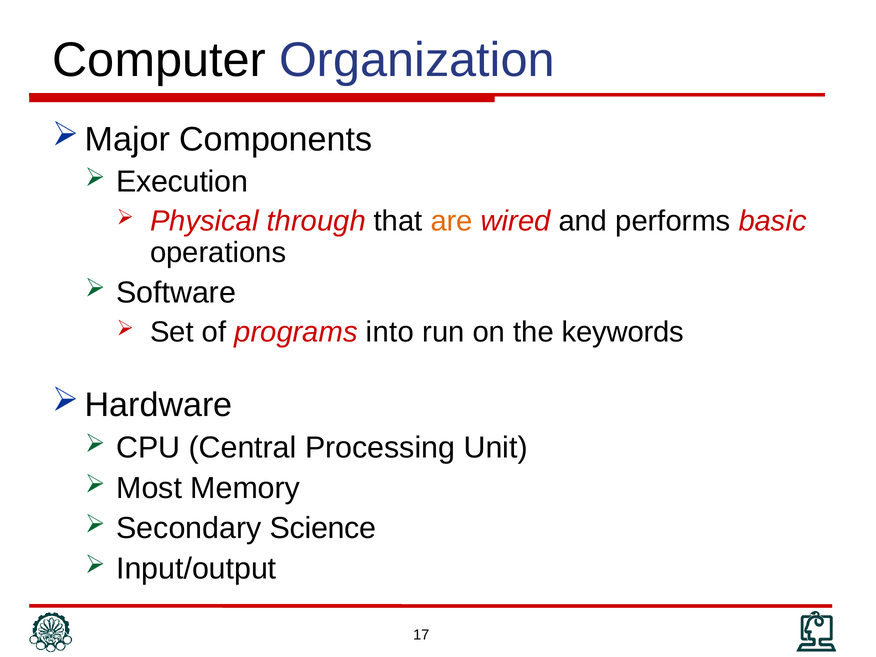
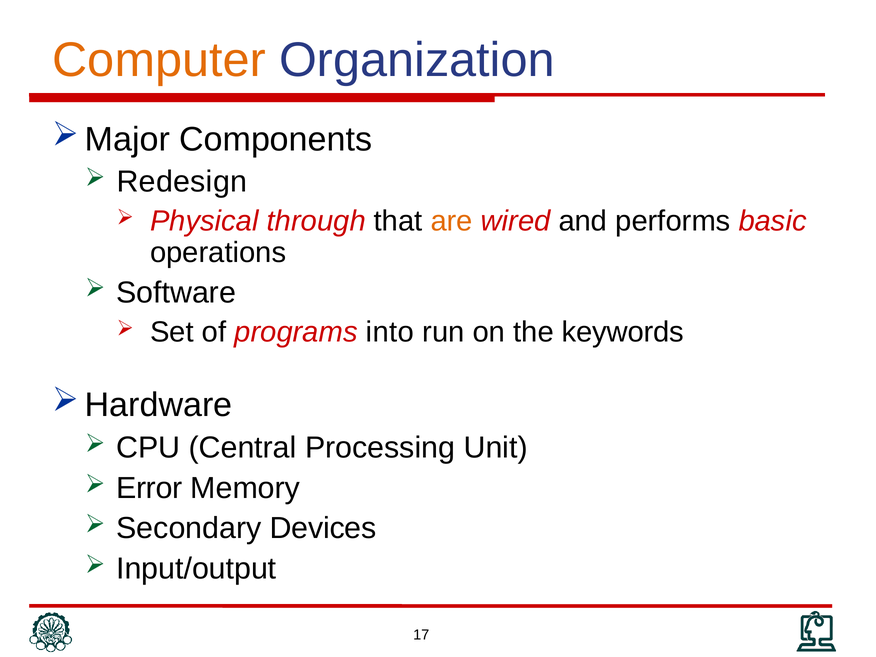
Computer colour: black -> orange
Execution: Execution -> Redesign
Most: Most -> Error
Science: Science -> Devices
